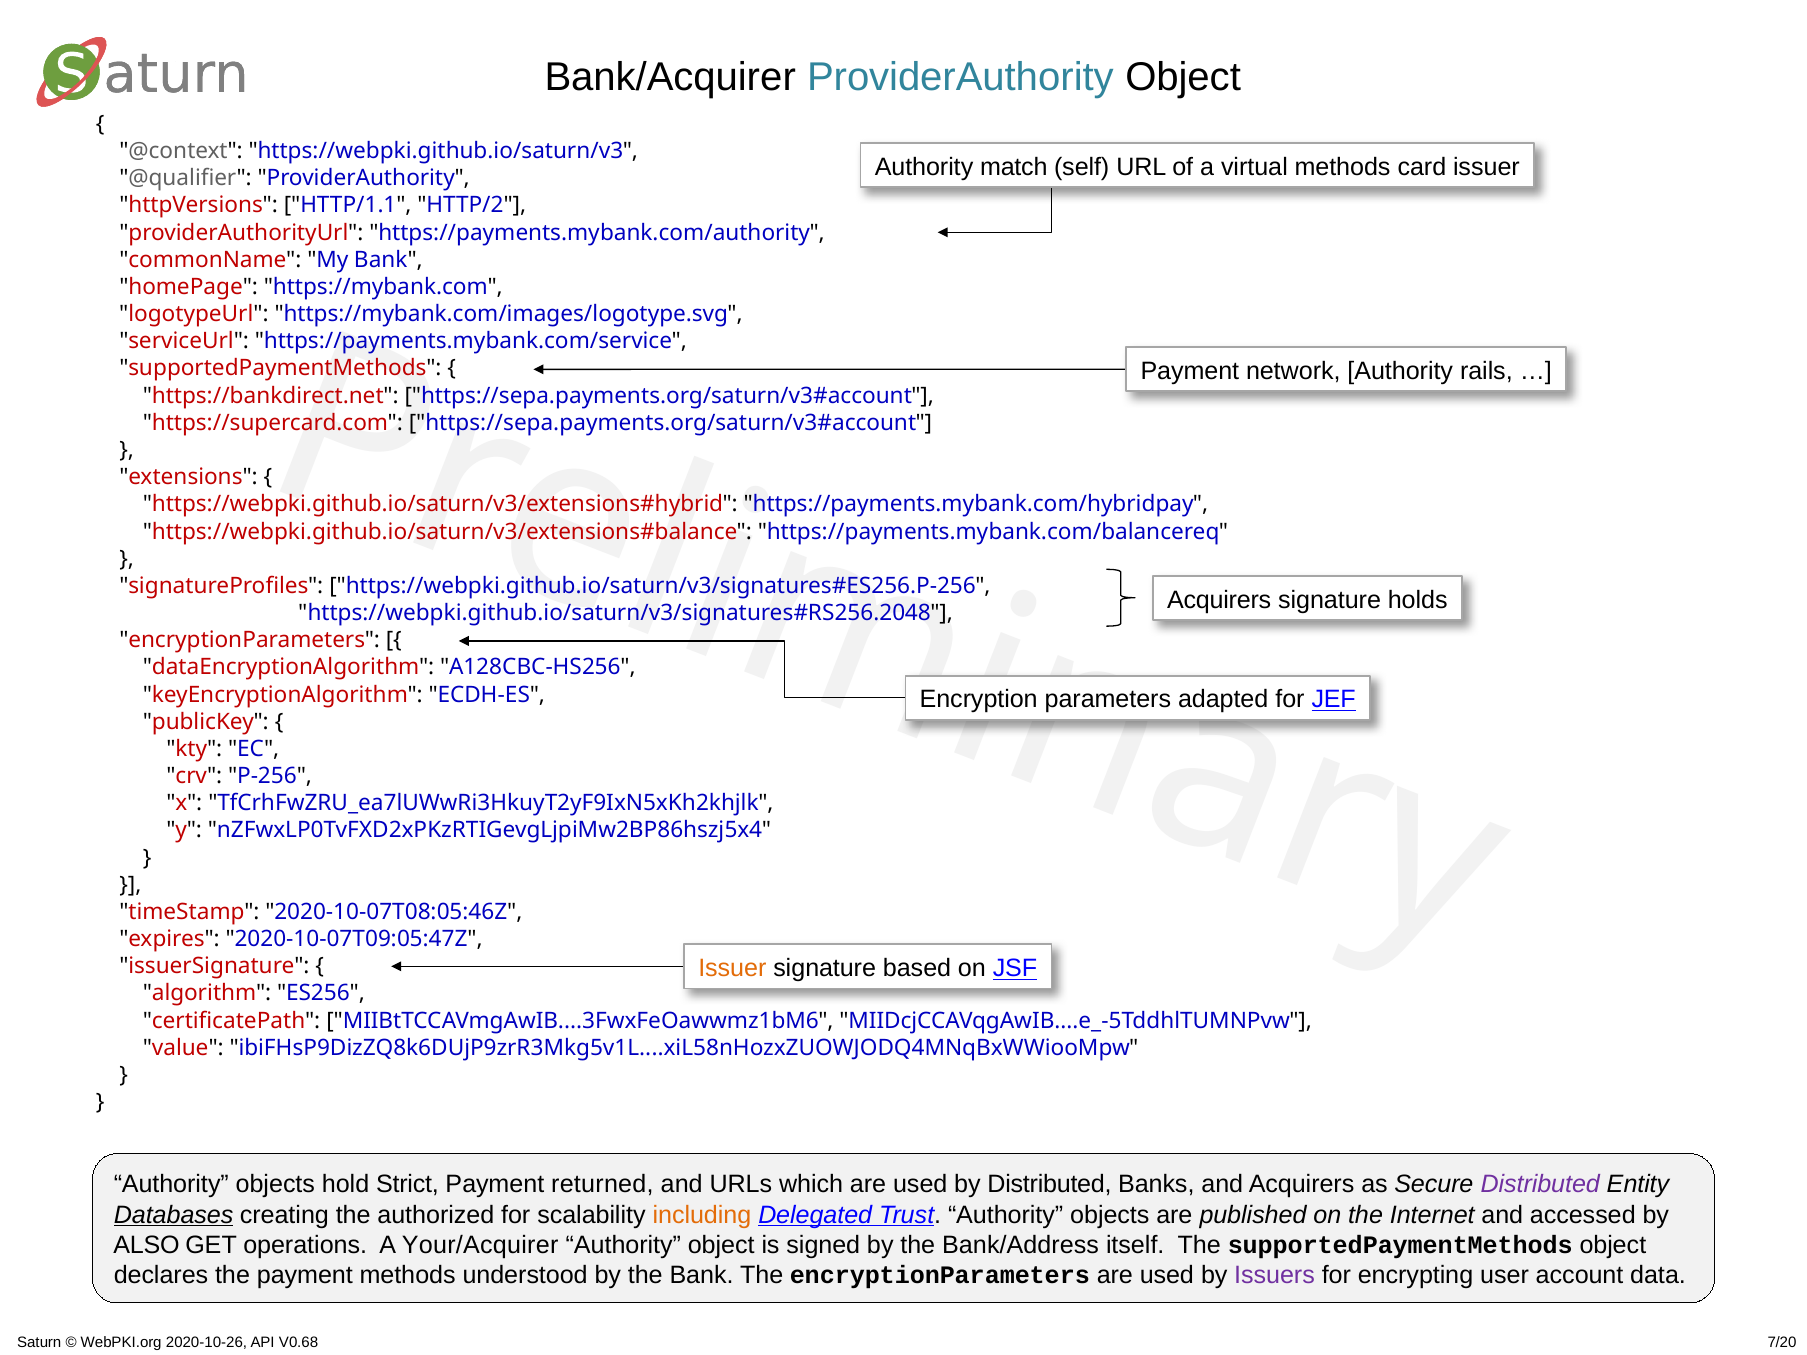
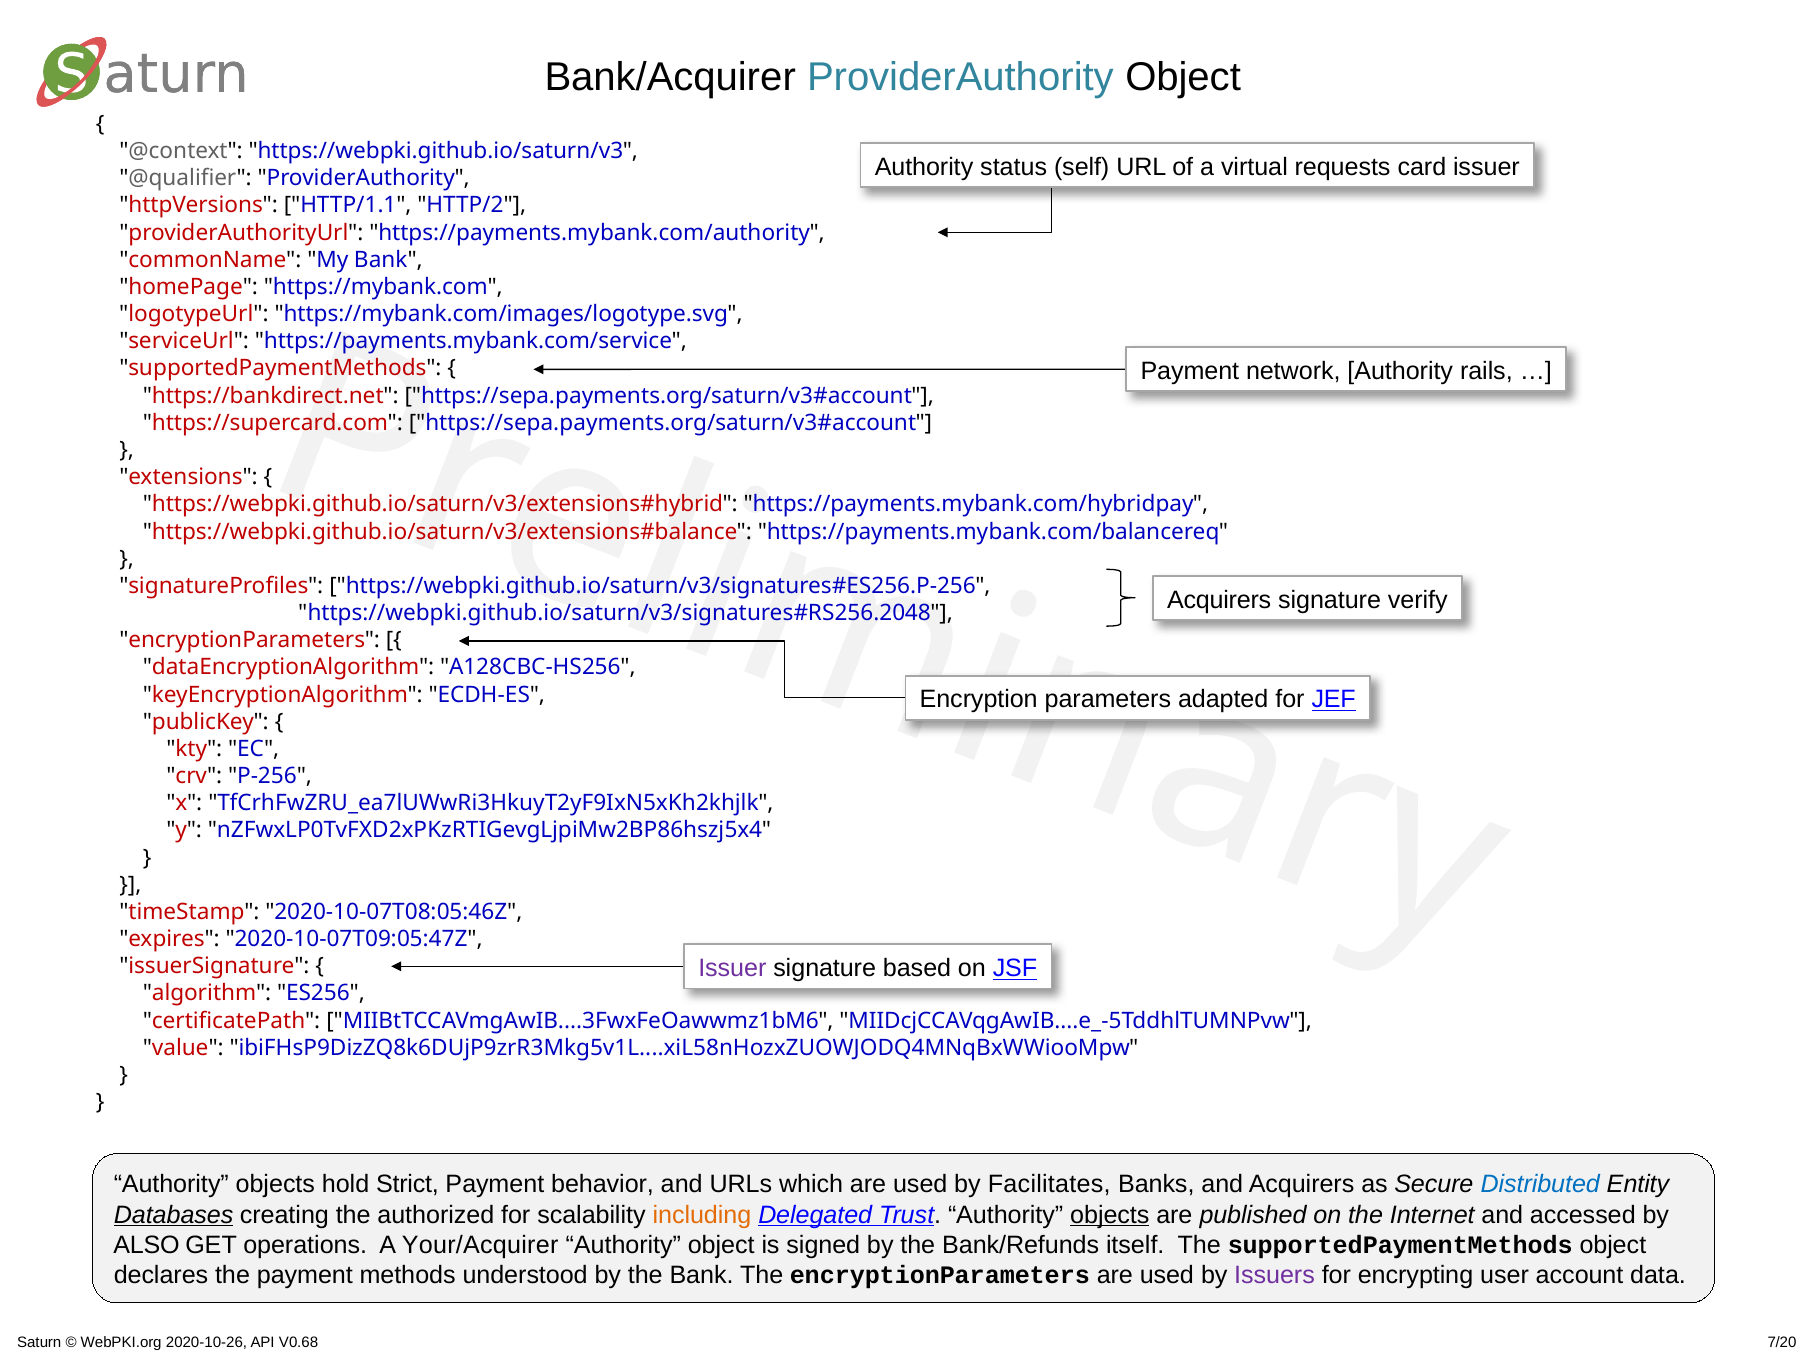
match: match -> status
virtual methods: methods -> requests
holds: holds -> verify
Issuer at (732, 968) colour: orange -> purple
returned: returned -> behavior
by Distributed: Distributed -> Facilitates
Distributed at (1540, 1185) colour: purple -> blue
objects at (1110, 1215) underline: none -> present
Bank/Address: Bank/Address -> Bank/Refunds
